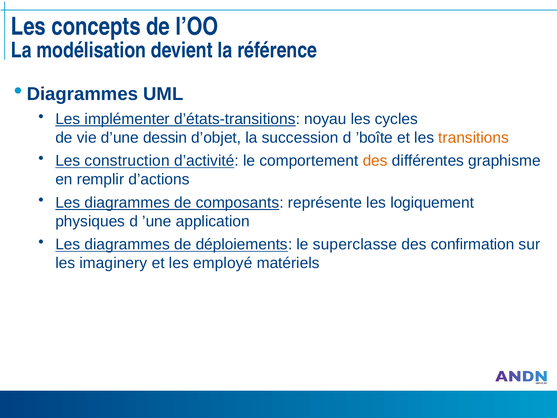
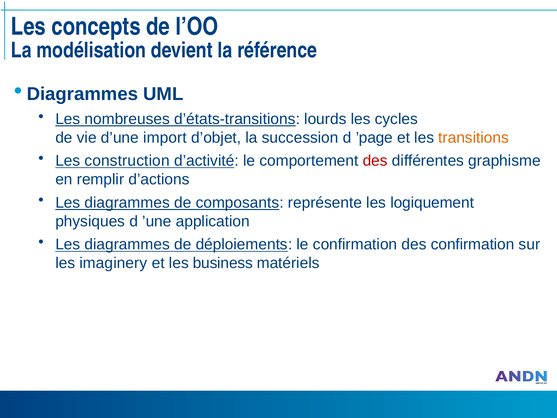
implémenter: implémenter -> nombreuses
noyau: noyau -> lourds
dessin: dessin -> import
’boîte: ’boîte -> ’page
des at (375, 161) colour: orange -> red
le superclasse: superclasse -> confirmation
employé: employé -> business
